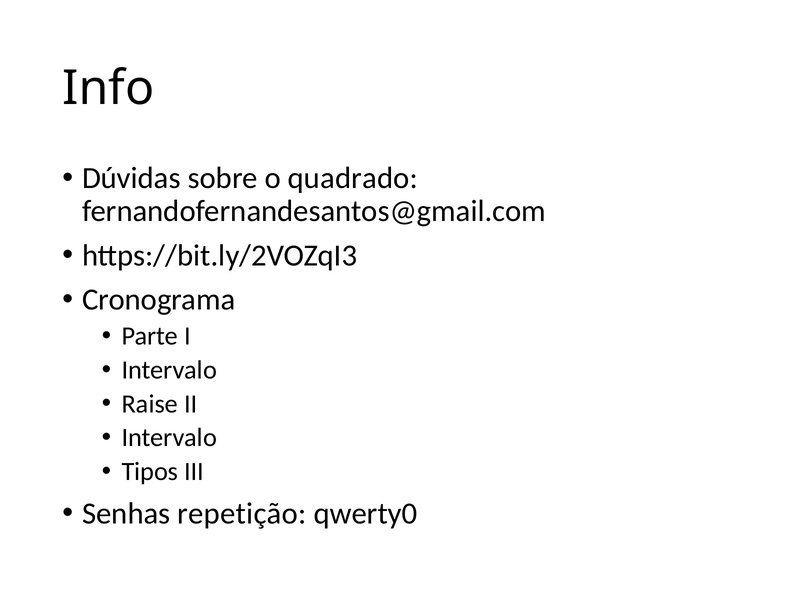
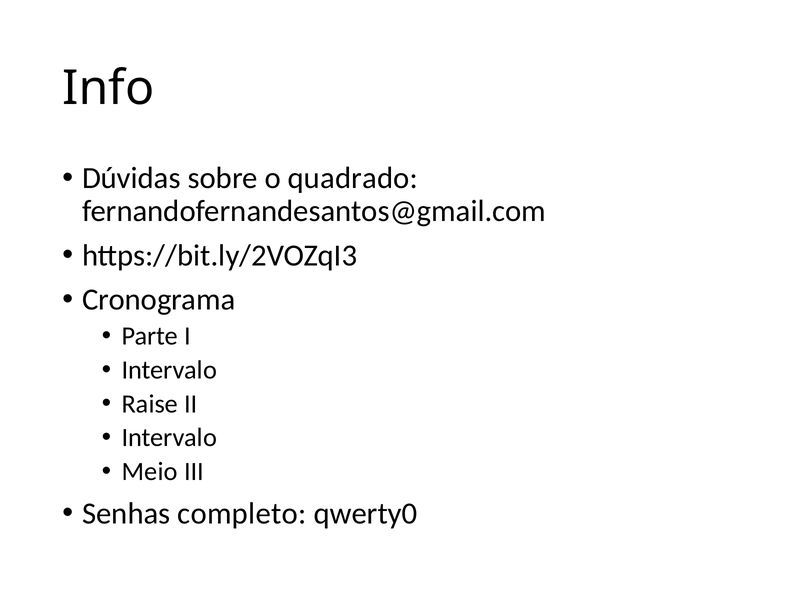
Tipos: Tipos -> Meio
repetição: repetição -> completo
